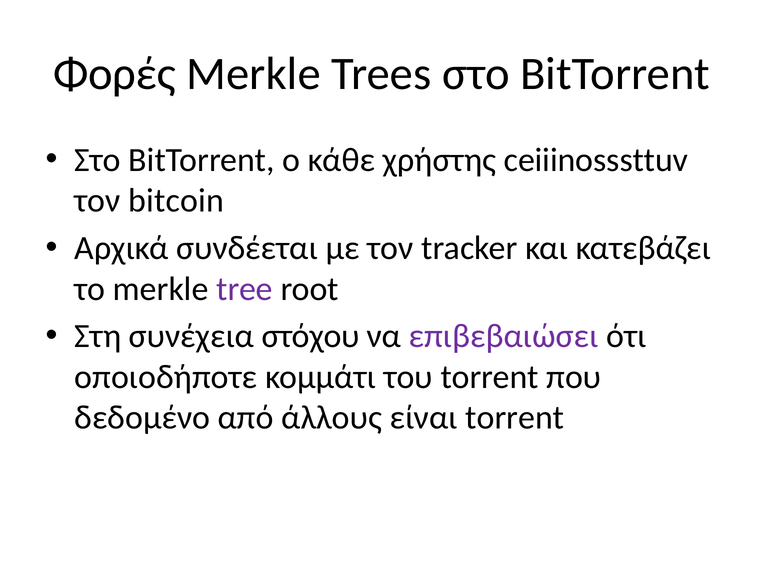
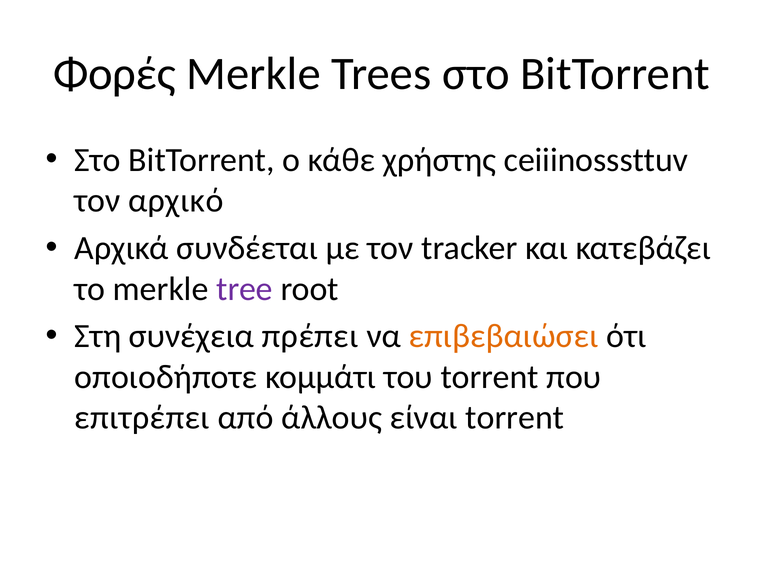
bitcoin: bitcoin -> αρχικό
στόχου: στόχου -> πρέπει
επιβεβαιώσει colour: purple -> orange
δεδομένο: δεδομένο -> επιτρέπει
